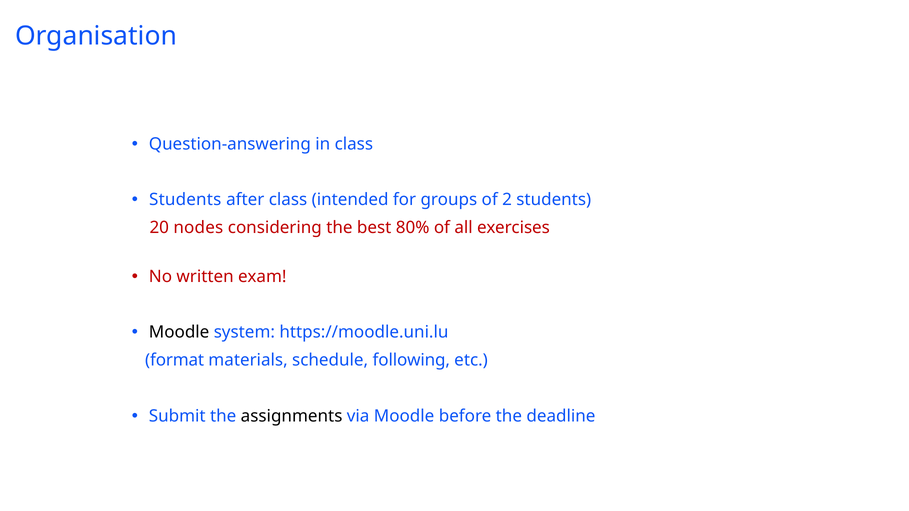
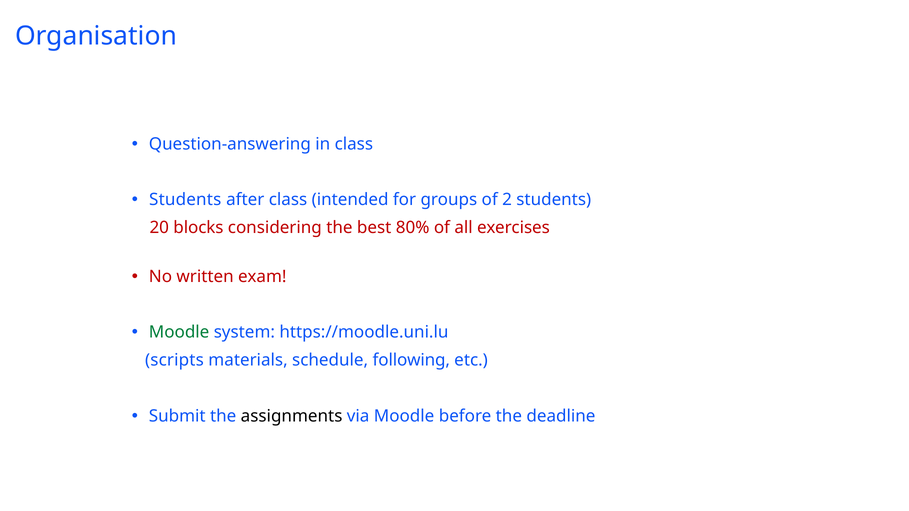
nodes: nodes -> blocks
Moodle at (179, 333) colour: black -> green
format: format -> scripts
